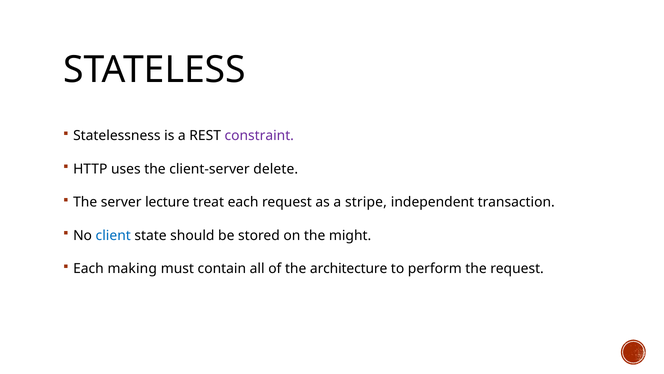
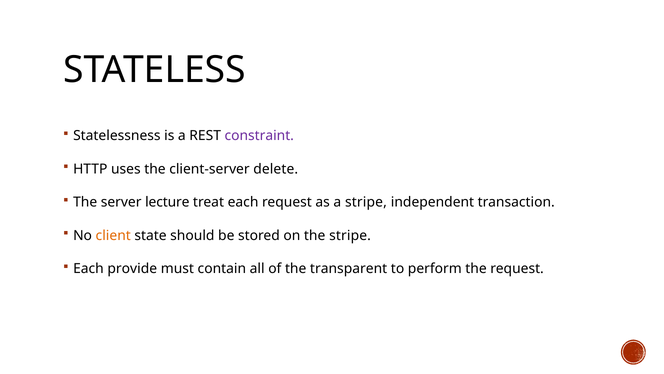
client colour: blue -> orange
the might: might -> stripe
making: making -> provide
architecture: architecture -> transparent
